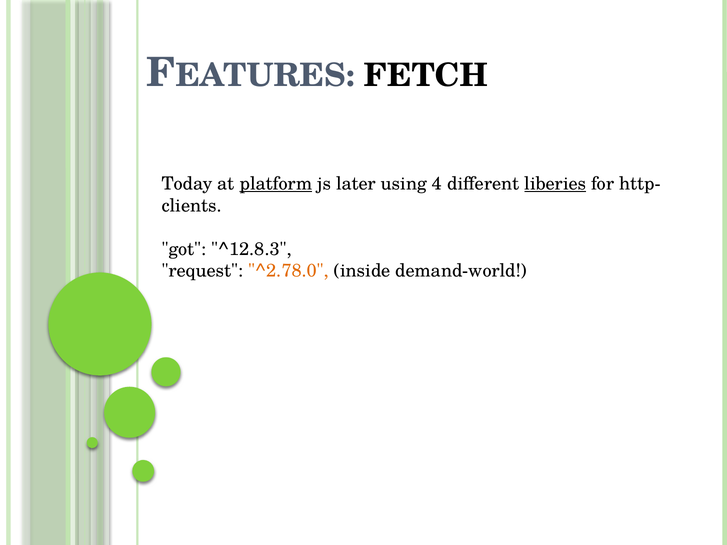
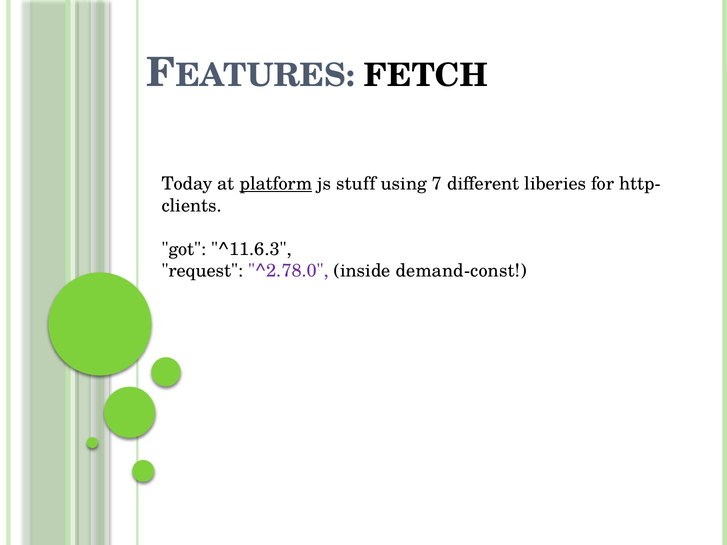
later: later -> stuff
4: 4 -> 7
liberies underline: present -> none
^12.8.3: ^12.8.3 -> ^11.6.3
^2.78.0 colour: orange -> purple
demand-world: demand-world -> demand-const
